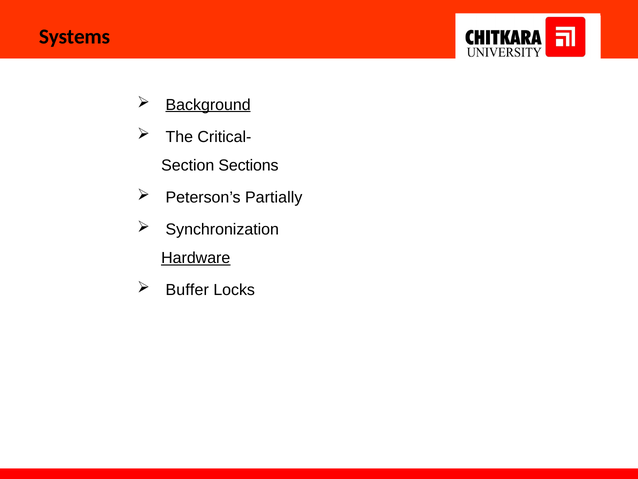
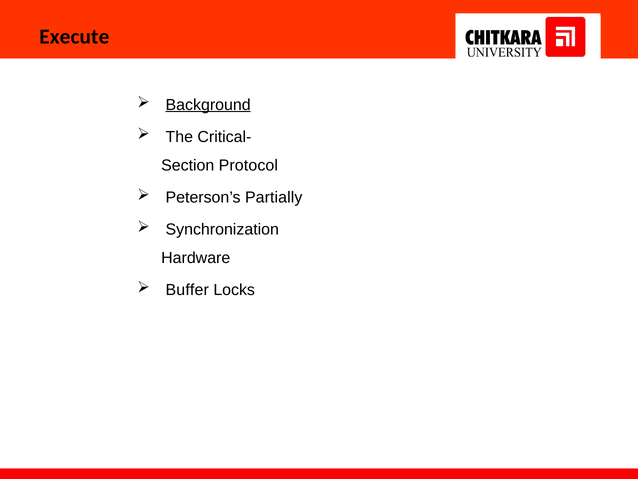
Systems: Systems -> Execute
Sections: Sections -> Protocol
Hardware underline: present -> none
